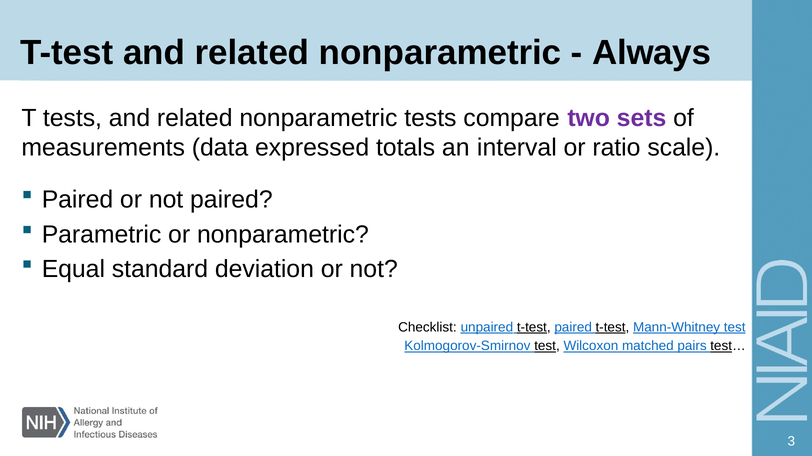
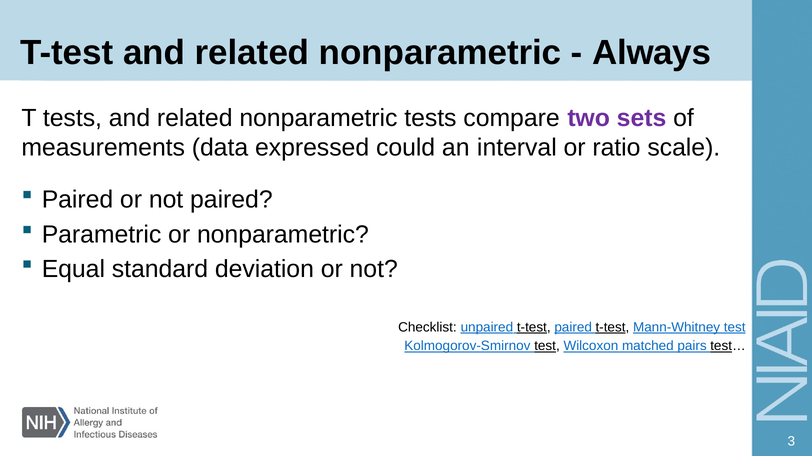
totals: totals -> could
